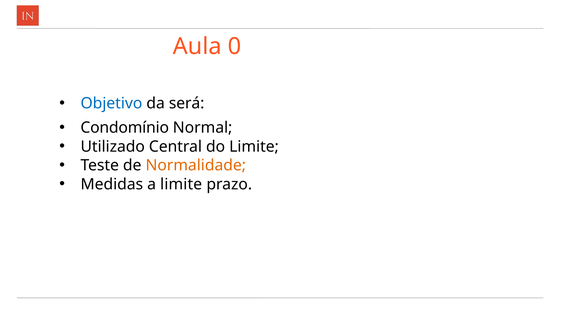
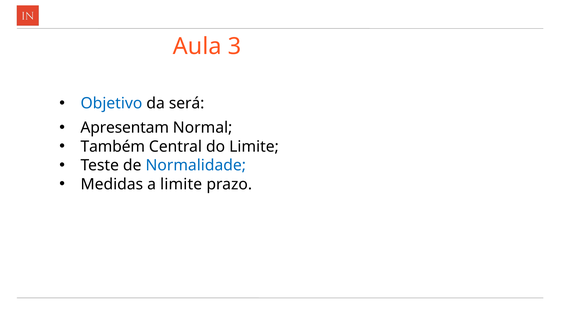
0: 0 -> 3
Condomínio: Condomínio -> Apresentam
Utilizado: Utilizado -> Também
Normalidade colour: orange -> blue
